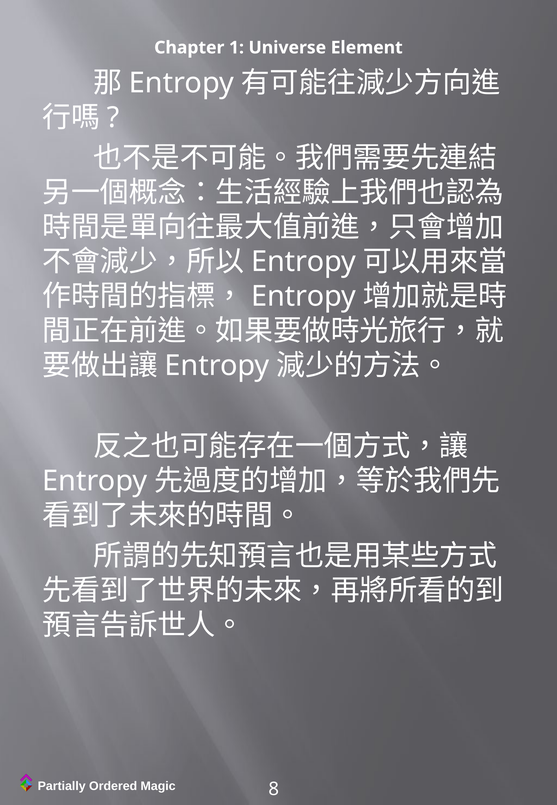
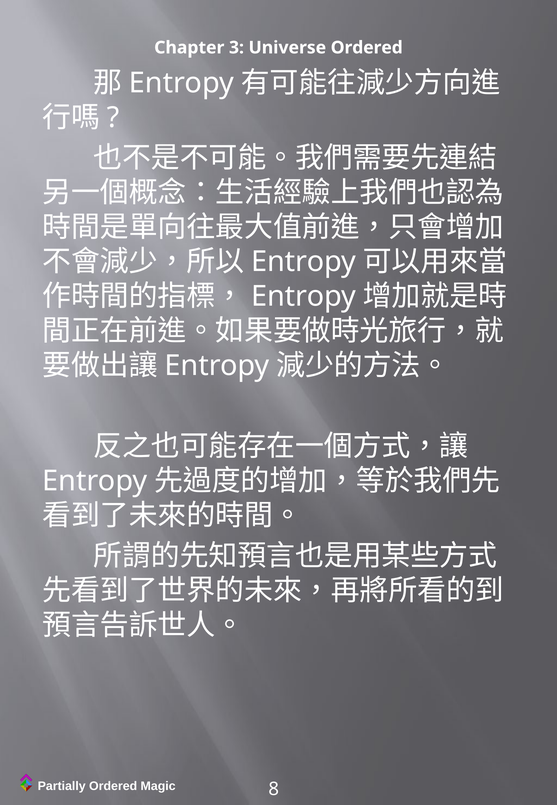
1: 1 -> 3
Universe Element: Element -> Ordered
